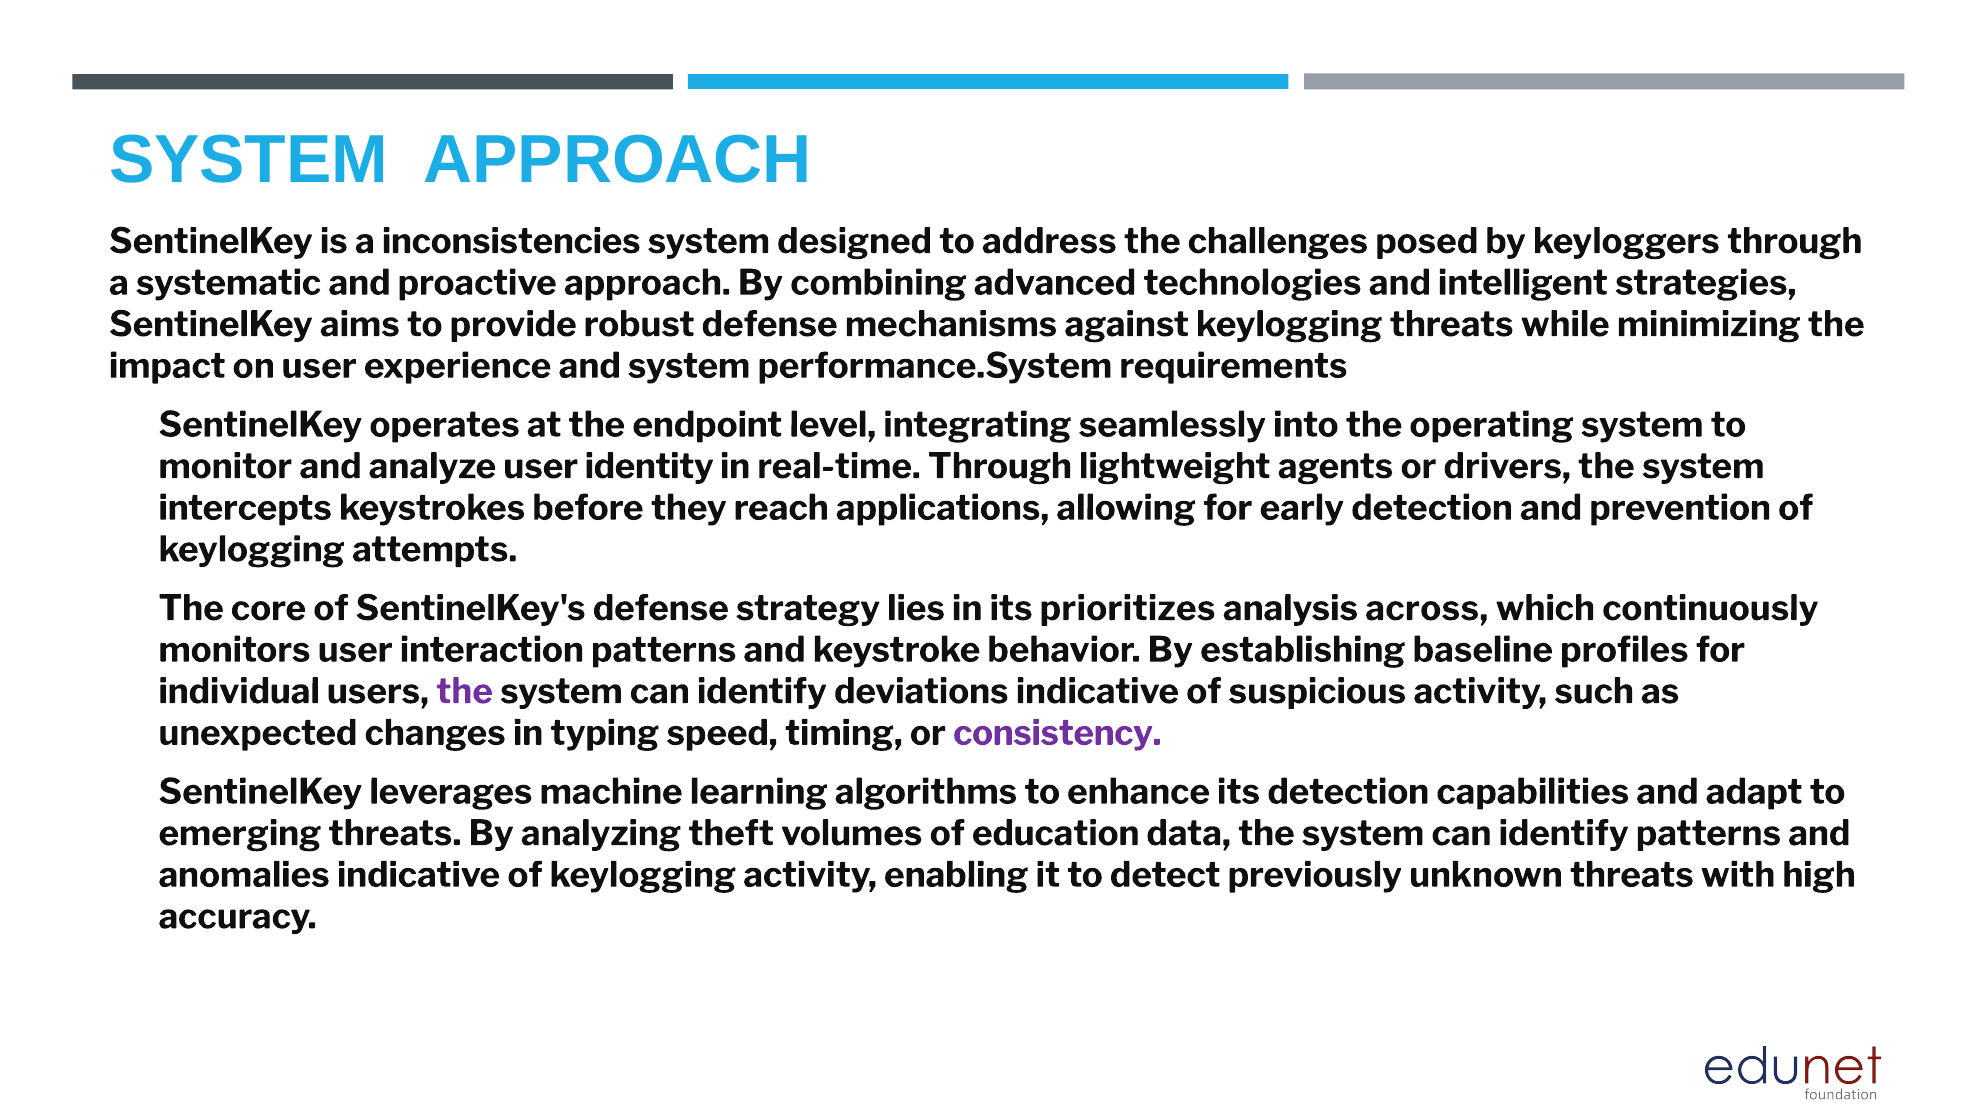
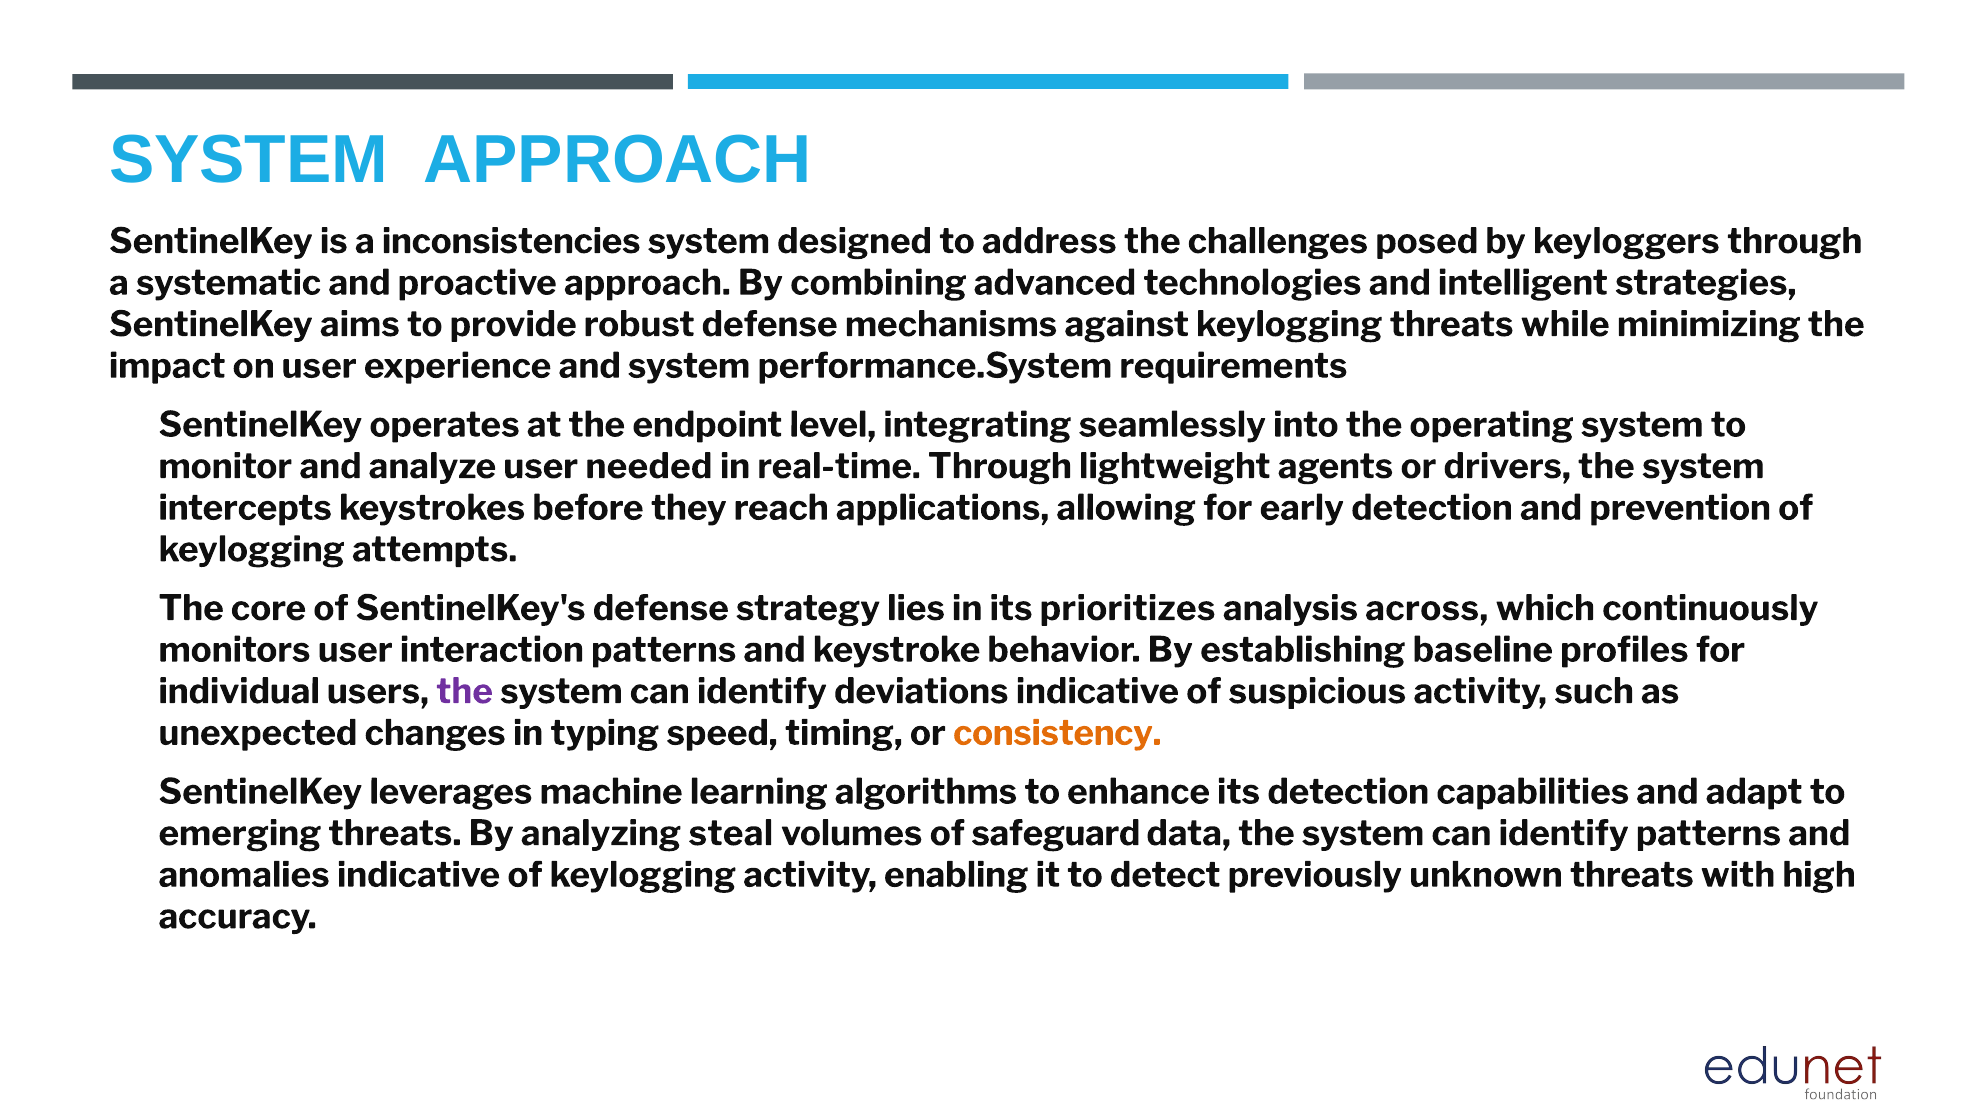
identity: identity -> needed
consistency colour: purple -> orange
theft: theft -> steal
education: education -> safeguard
